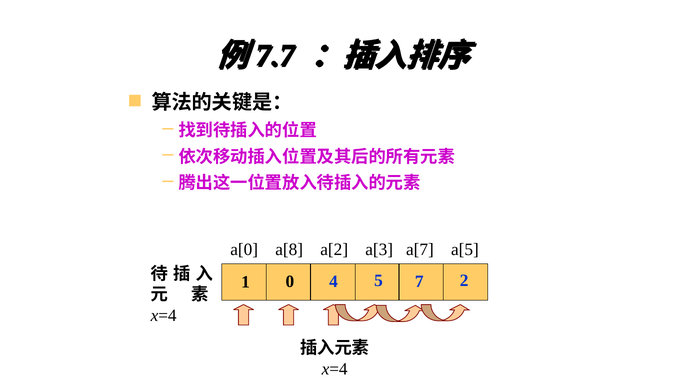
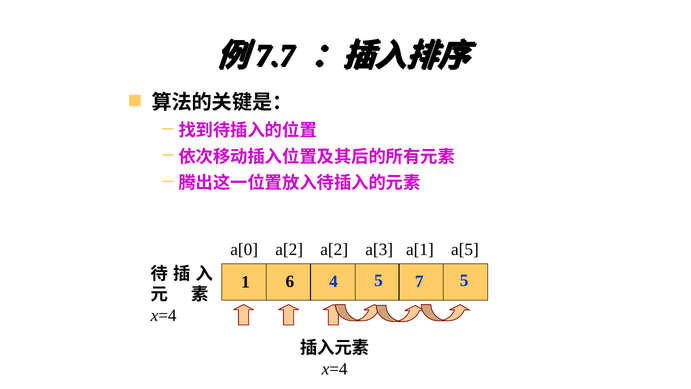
a[0 a[8: a[8 -> a[2
a[7: a[7 -> a[1
2 at (464, 280): 2 -> 5
0: 0 -> 6
